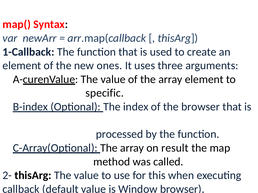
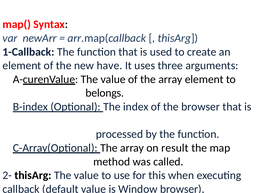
ones: ones -> have
specific: specific -> belongs
